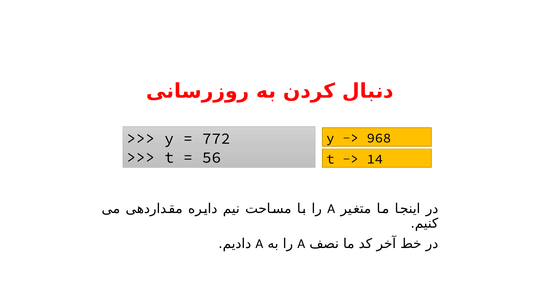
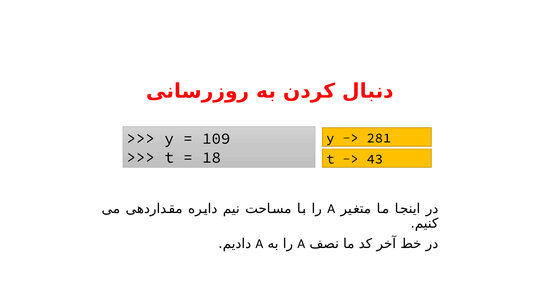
968: 968 -> 281
772: 772 -> 109
56: 56 -> 18
14: 14 -> 43
